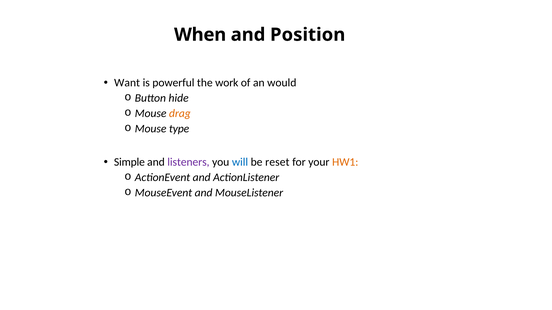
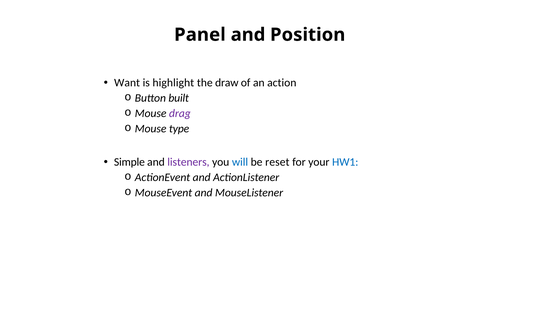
When: When -> Panel
powerful: powerful -> highlight
work: work -> draw
would: would -> action
hide: hide -> built
drag colour: orange -> purple
HW1 colour: orange -> blue
